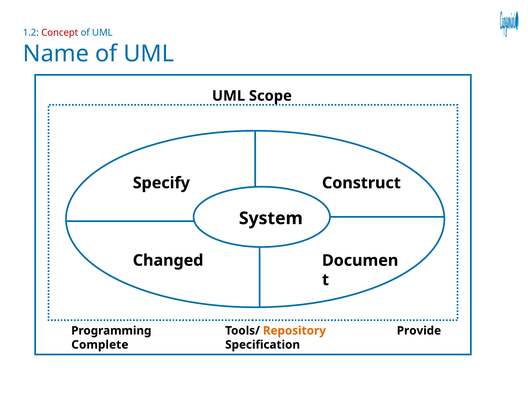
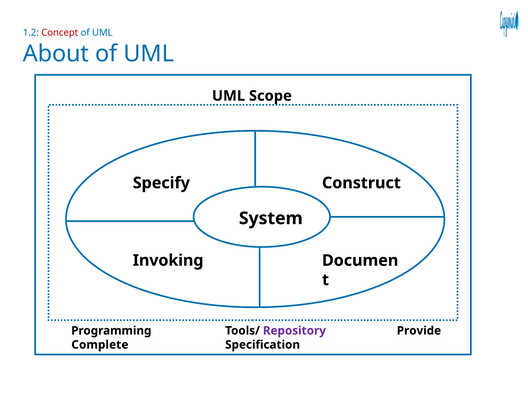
Name: Name -> About
Changed: Changed -> Invoking
Repository colour: orange -> purple
